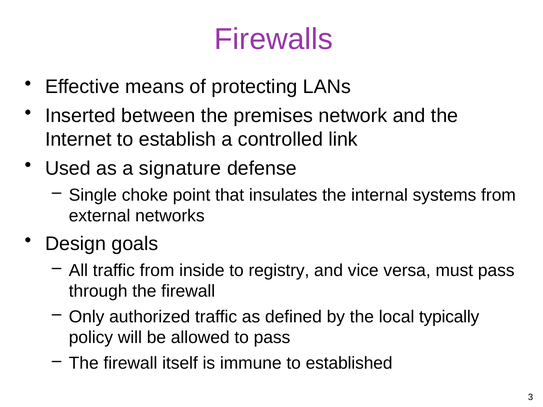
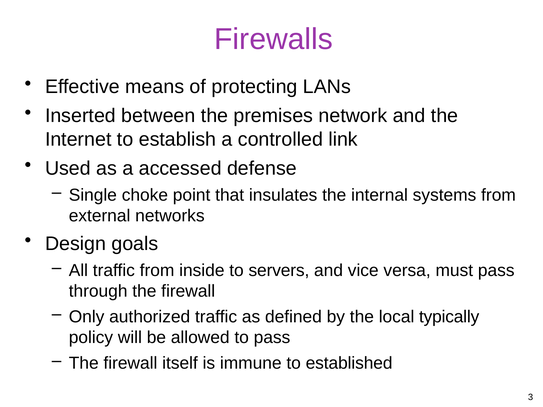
signature: signature -> accessed
registry: registry -> servers
